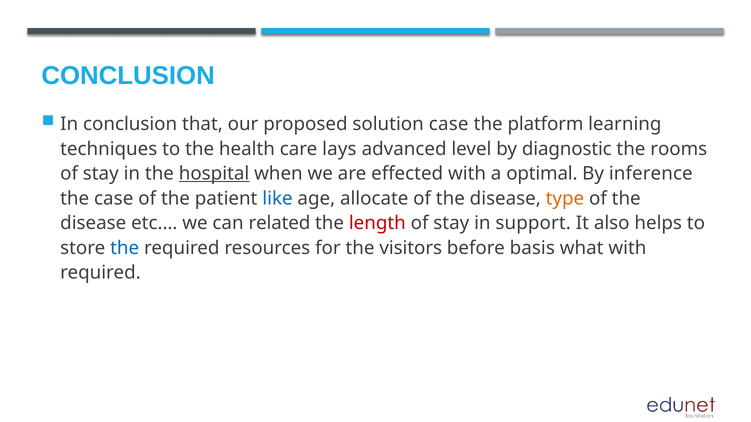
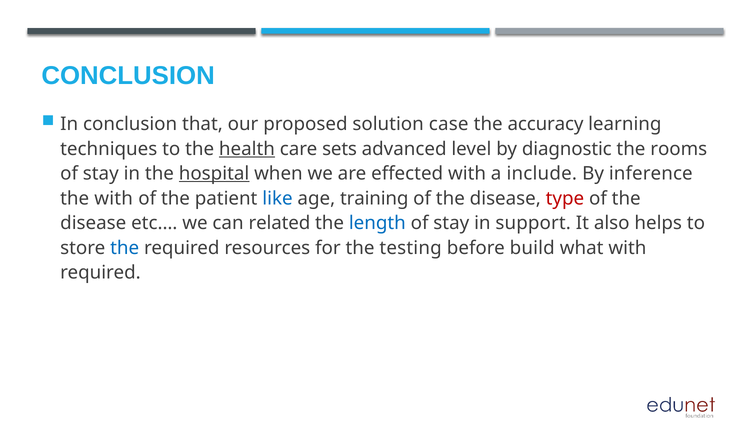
platform: platform -> accuracy
health underline: none -> present
lays: lays -> sets
optimal: optimal -> include
the case: case -> with
allocate: allocate -> training
type colour: orange -> red
length colour: red -> blue
visitors: visitors -> testing
basis: basis -> build
